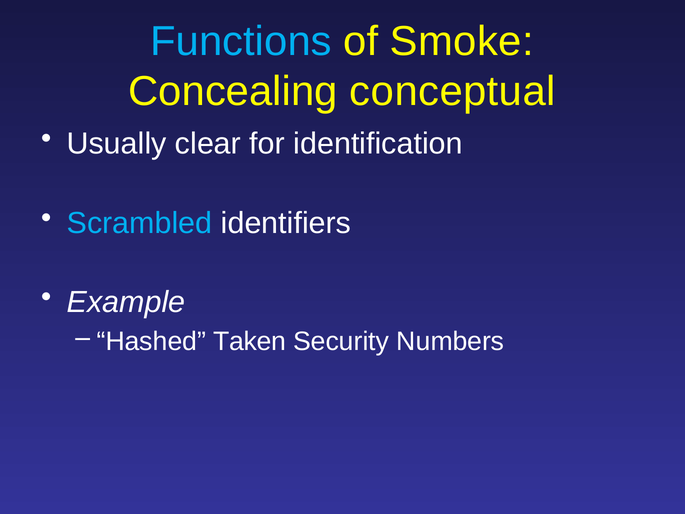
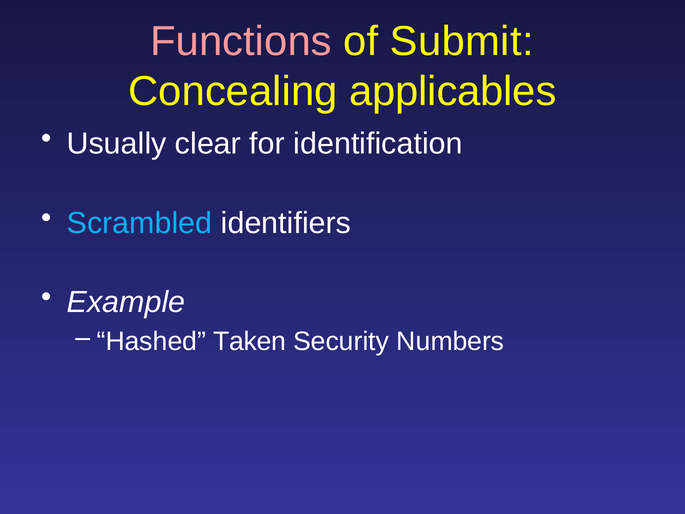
Functions colour: light blue -> pink
Smoke: Smoke -> Submit
conceptual: conceptual -> applicables
